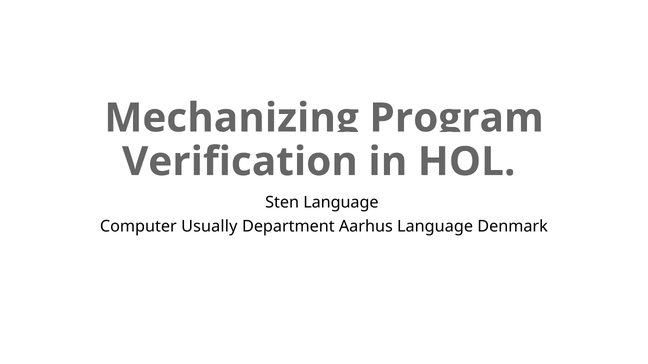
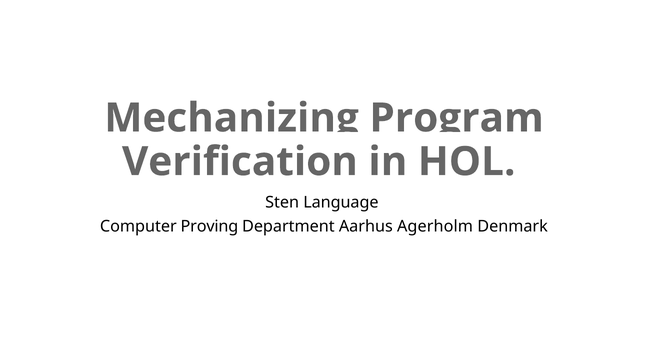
Usually: Usually -> Proving
Aarhus Language: Language -> Agerholm
